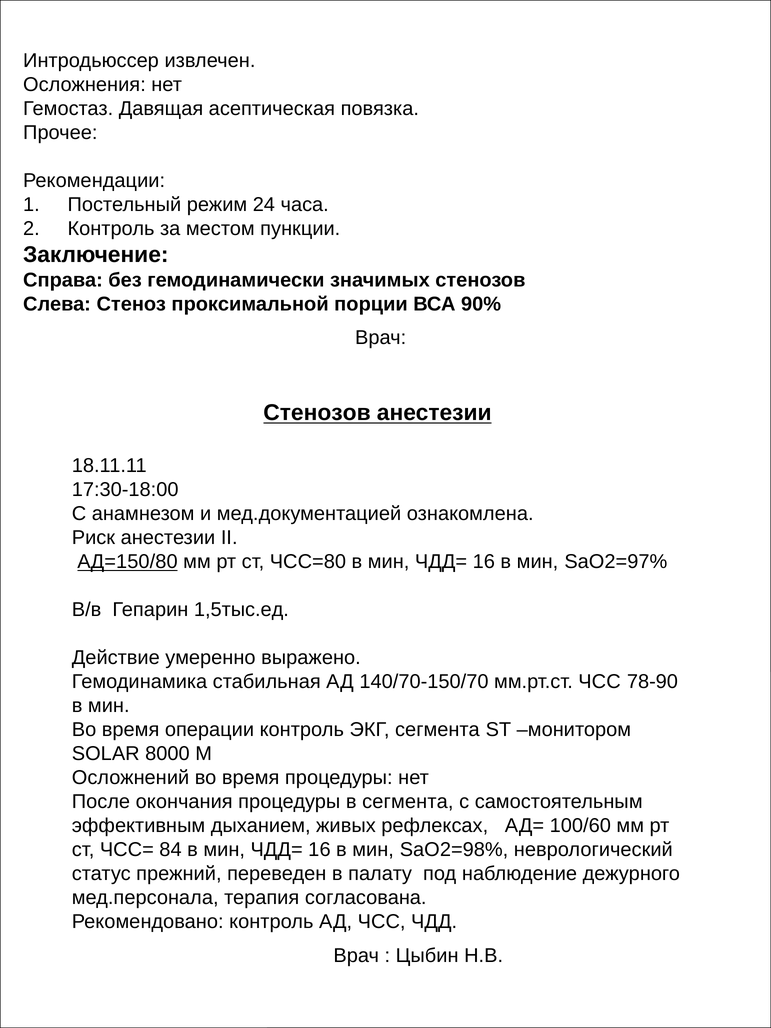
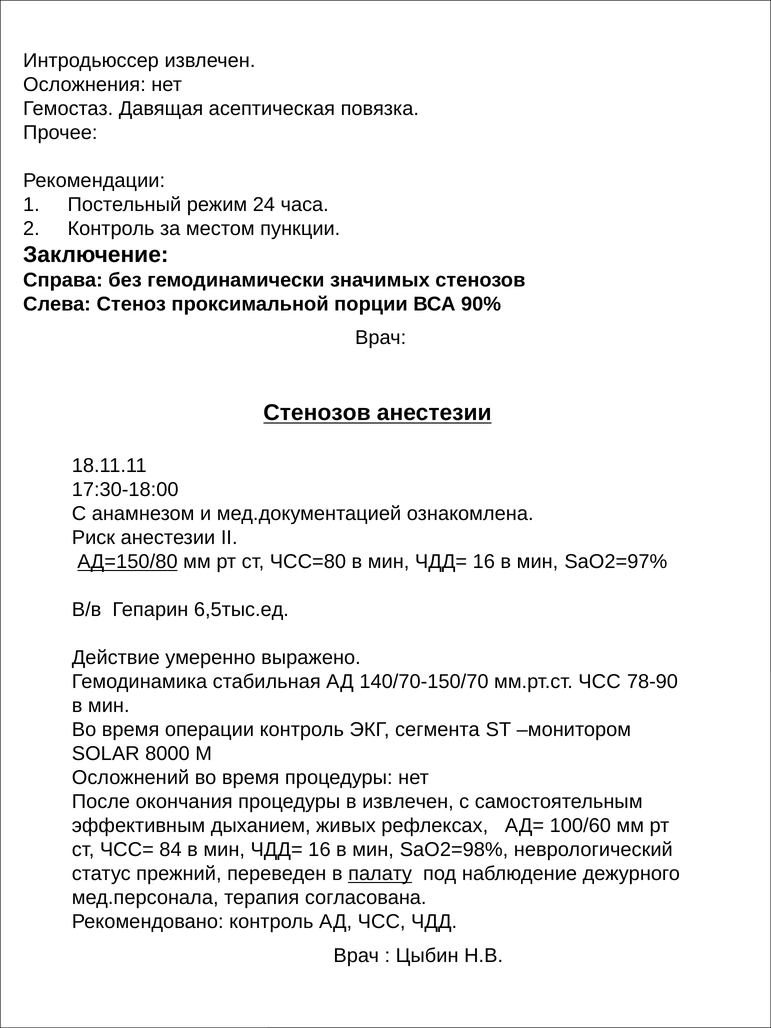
1,5тыс.ед: 1,5тыс.ед -> 6,5тыс.ед
в сегмента: сегмента -> извлечен
палату underline: none -> present
